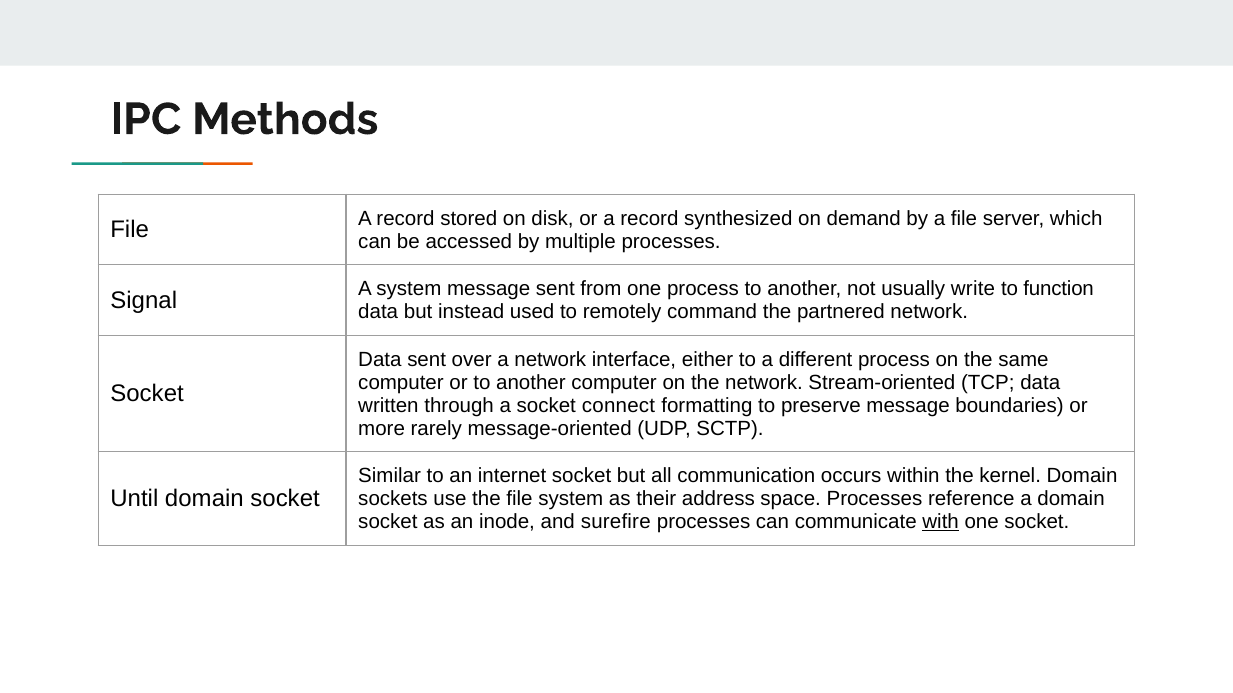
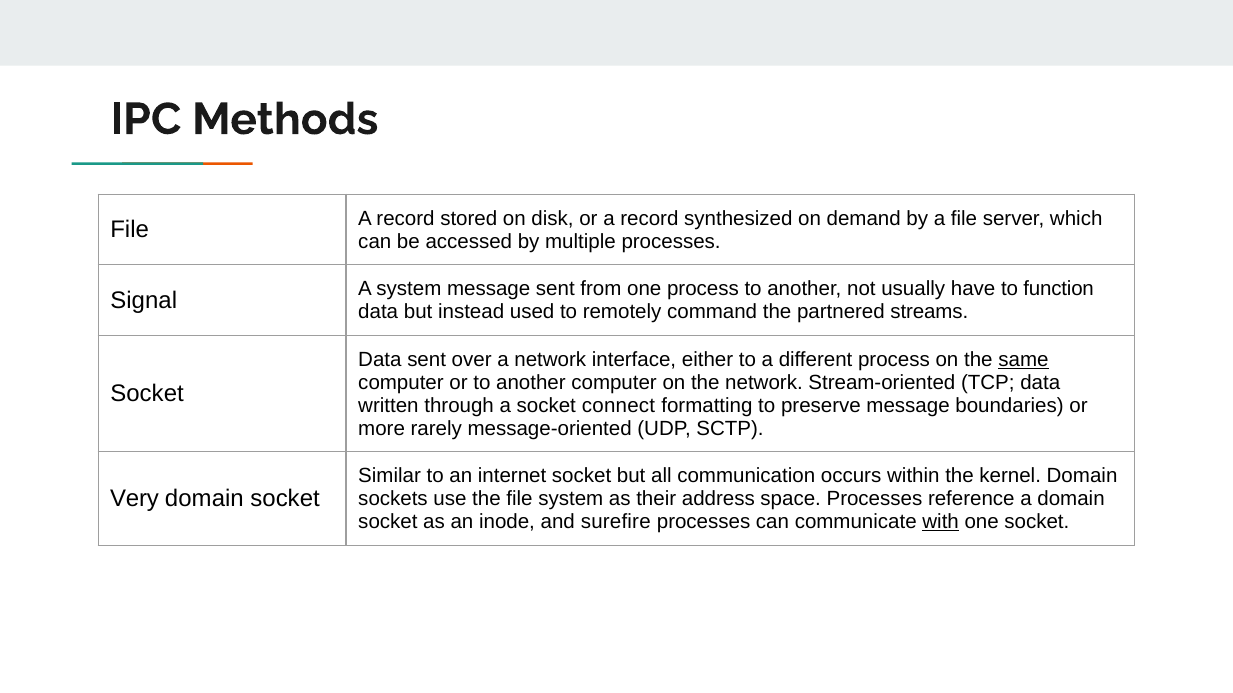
write: write -> have
partnered network: network -> streams
same underline: none -> present
Until: Until -> Very
